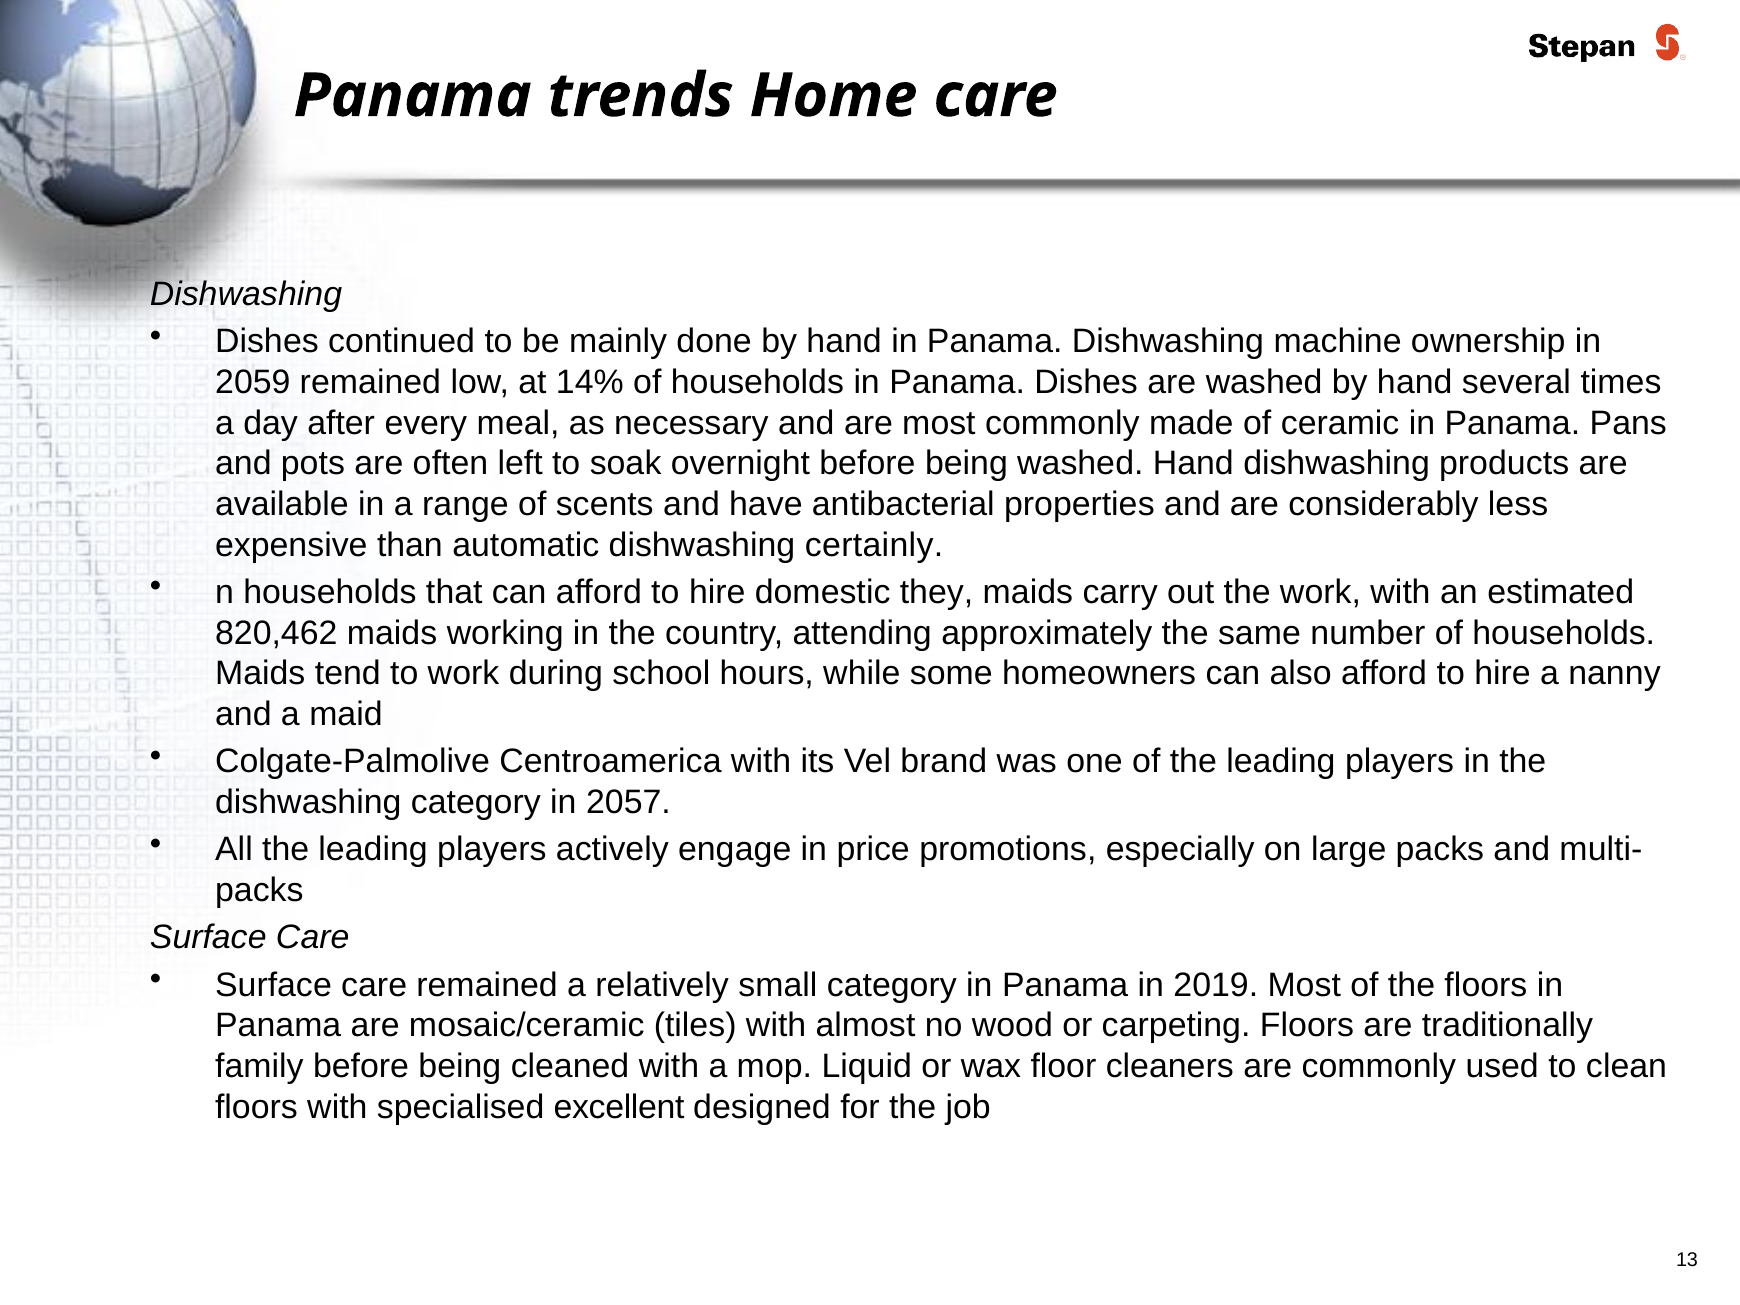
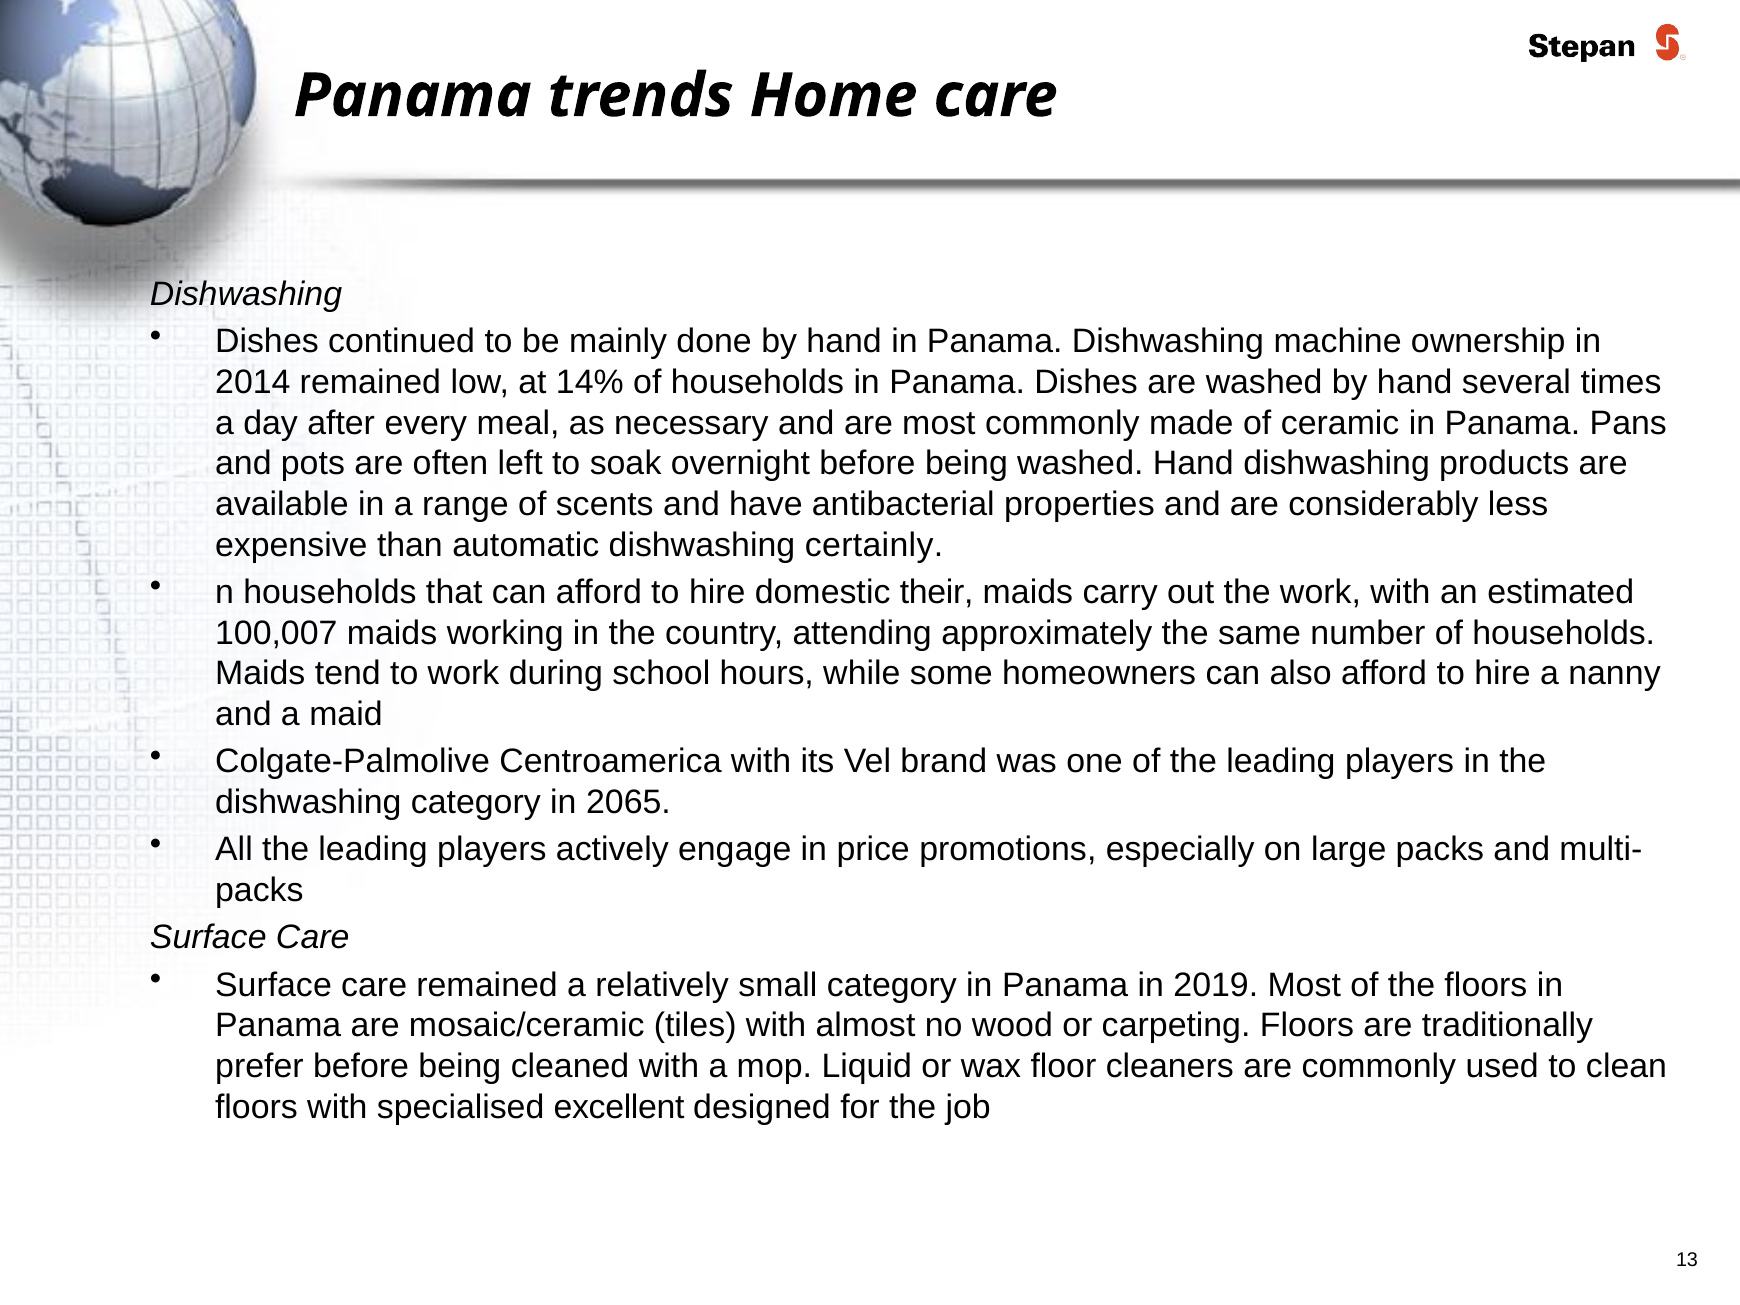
2059: 2059 -> 2014
they: they -> their
820,462: 820,462 -> 100,007
2057: 2057 -> 2065
family: family -> prefer
